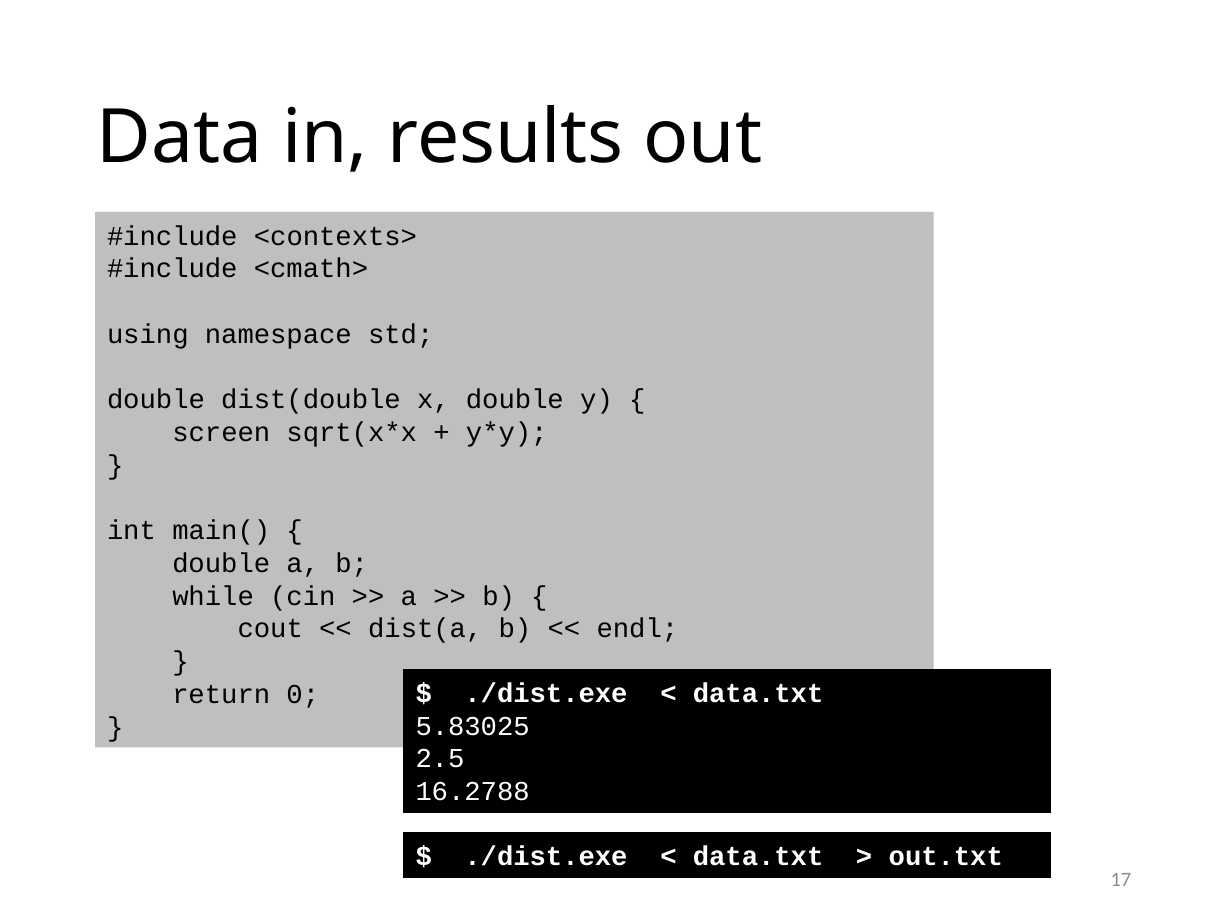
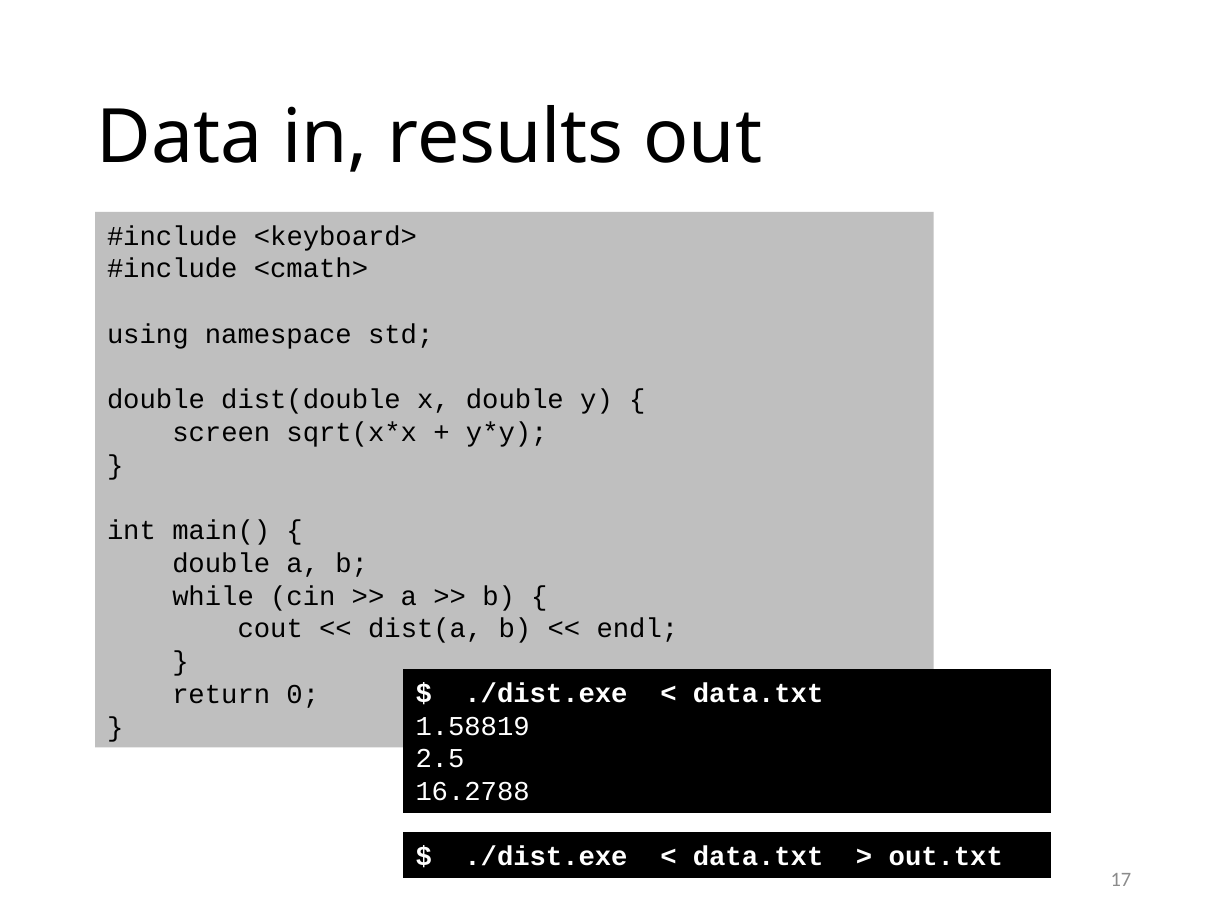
<contexts>: <contexts> -> <keyboard>
5.83025: 5.83025 -> 1.58819
